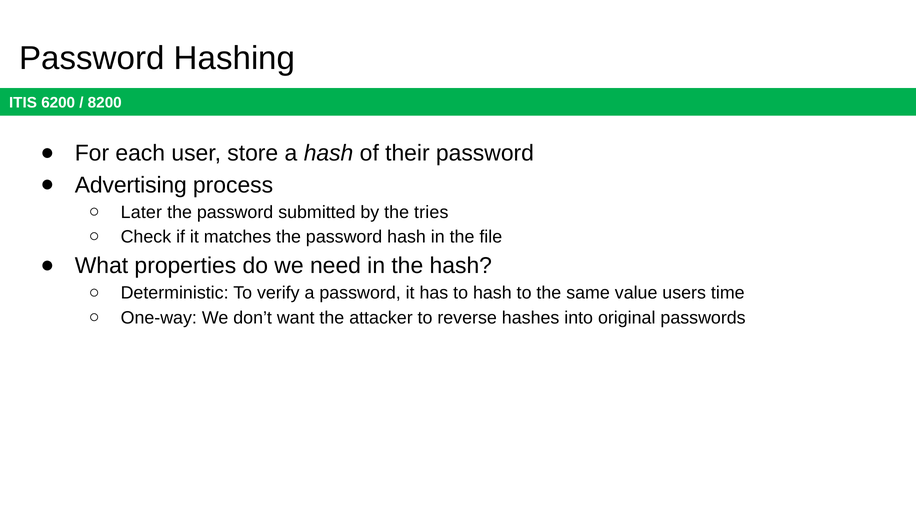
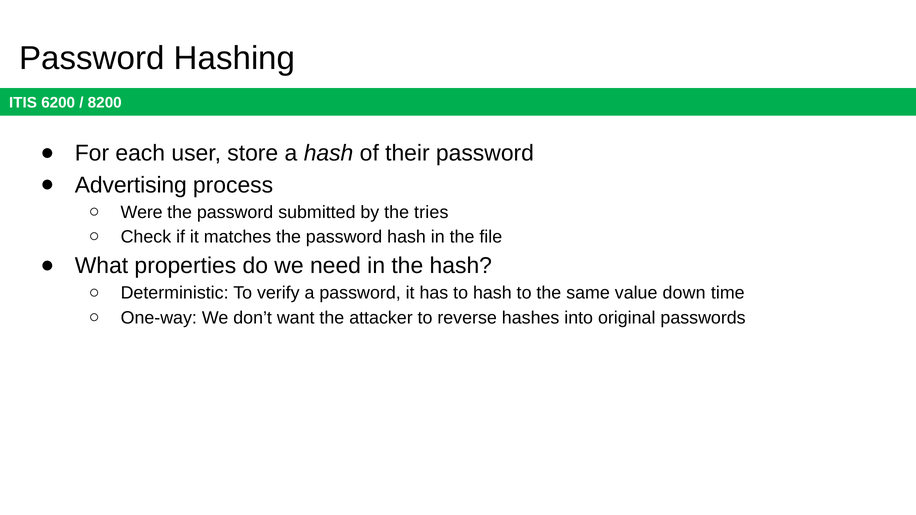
Later: Later -> Were
users: users -> down
